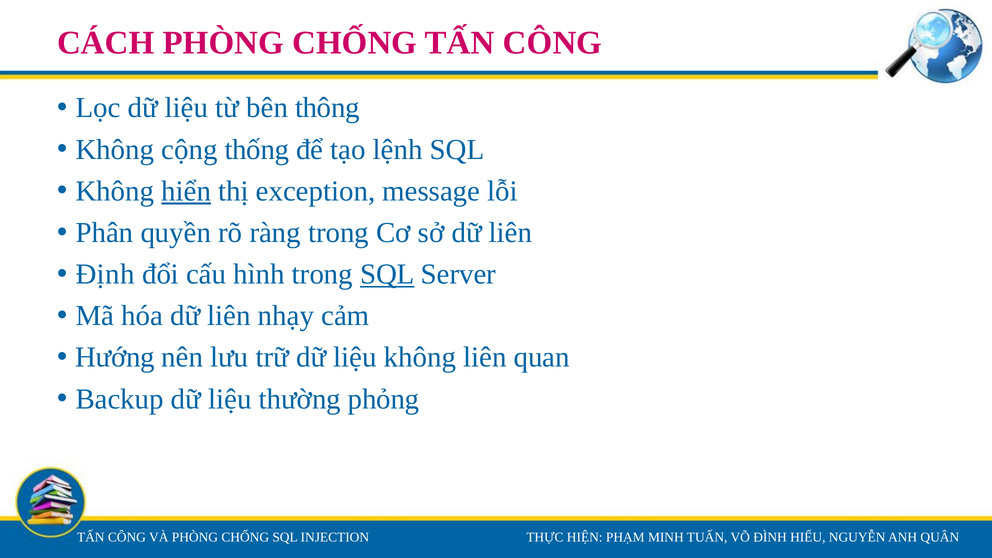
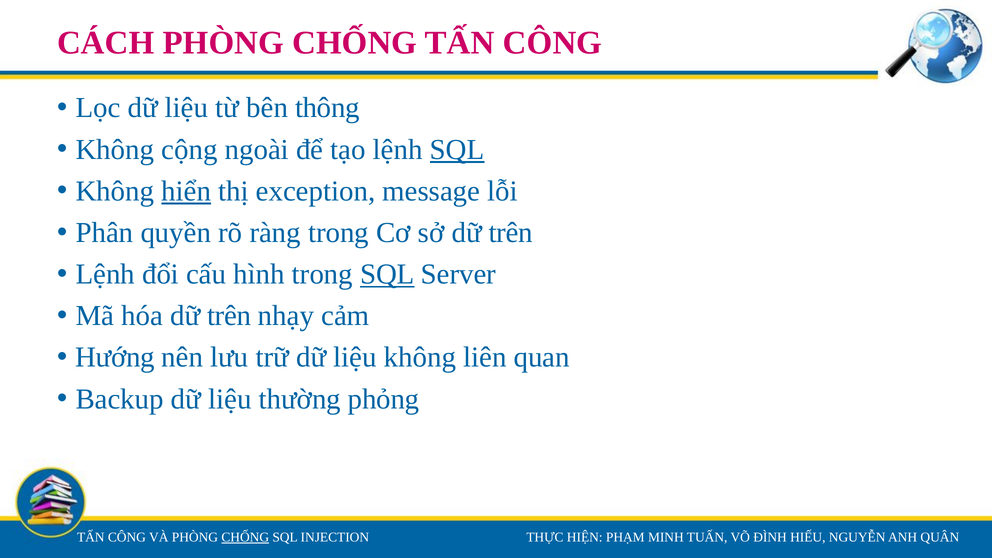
thống: thống -> ngoài
SQL at (457, 149) underline: none -> present
sở dữ liên: liên -> trên
Định at (105, 274): Định -> Lệnh
hóa dữ liên: liên -> trên
CHỐNG at (245, 537) underline: none -> present
